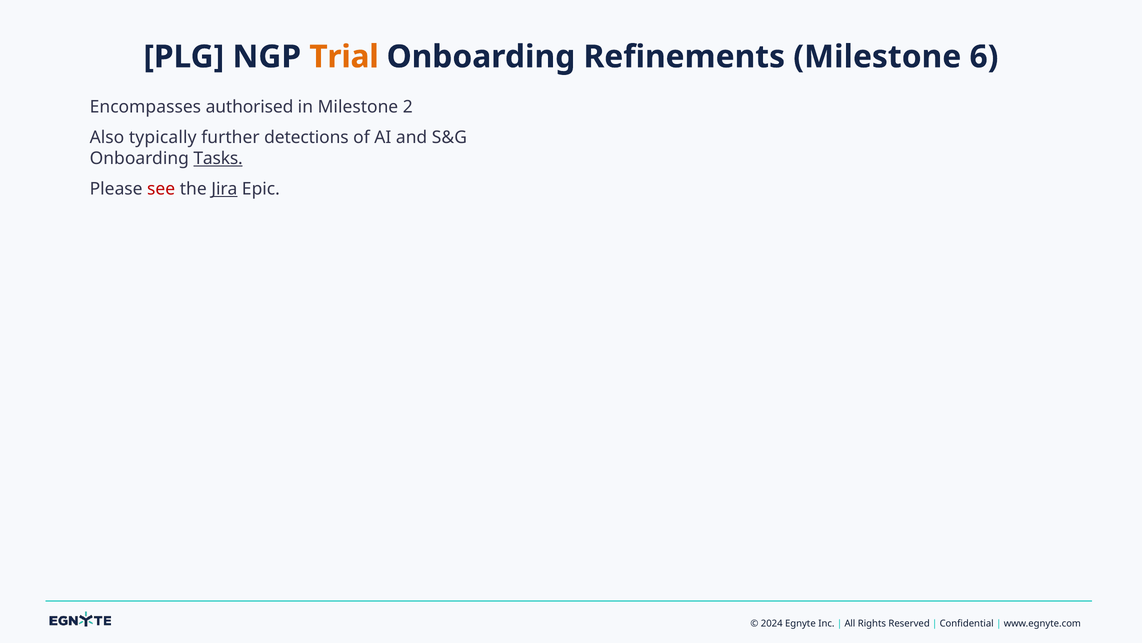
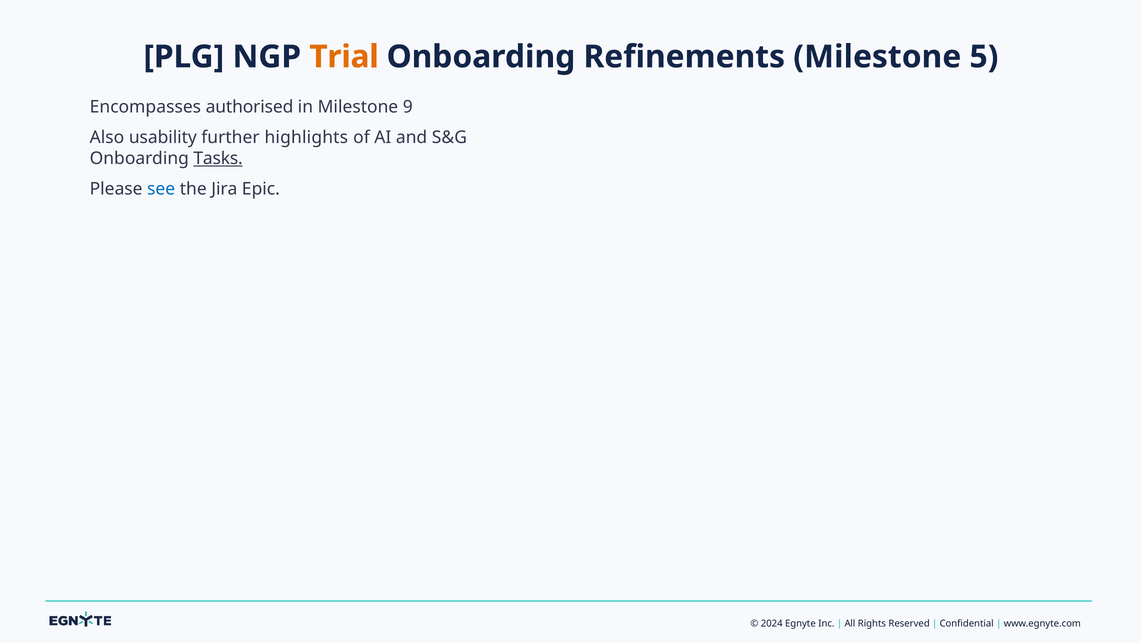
6: 6 -> 5
2: 2 -> 9
typically: typically -> usability
detections: detections -> highlights
see colour: red -> blue
Jira underline: present -> none
